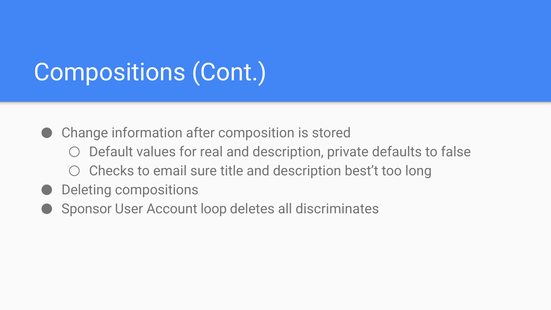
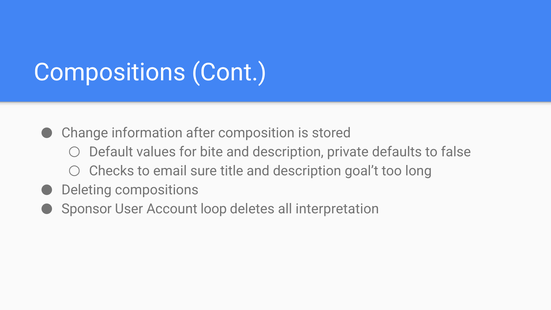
real: real -> bite
best’t: best’t -> goal’t
discriminates: discriminates -> interpretation
